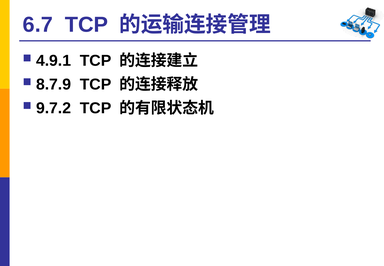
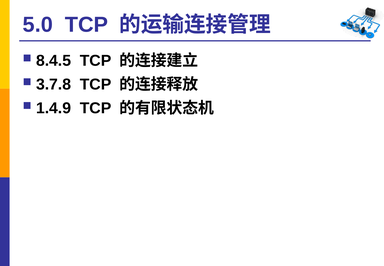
6.7: 6.7 -> 5.0
4.9.1: 4.9.1 -> 8.4.5
8.7.9: 8.7.9 -> 3.7.8
9.7.2: 9.7.2 -> 1.4.9
